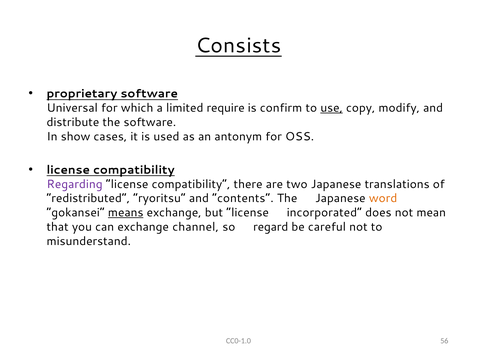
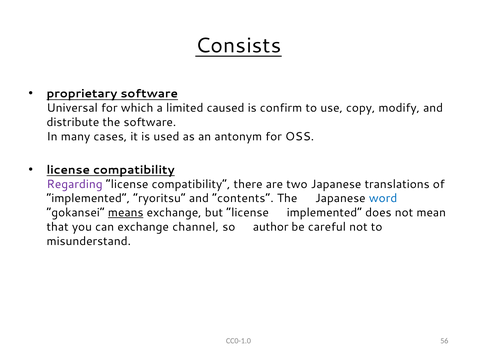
require: require -> caused
use underline: present -> none
show: show -> many
redistributed at (88, 199): redistributed -> implemented
word colour: orange -> blue
license incorporated: incorporated -> implemented
regard: regard -> author
